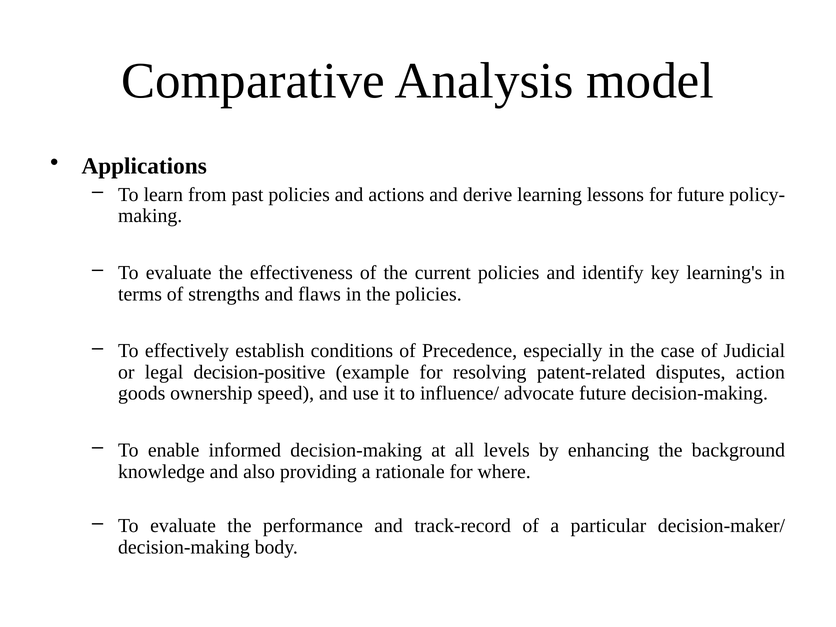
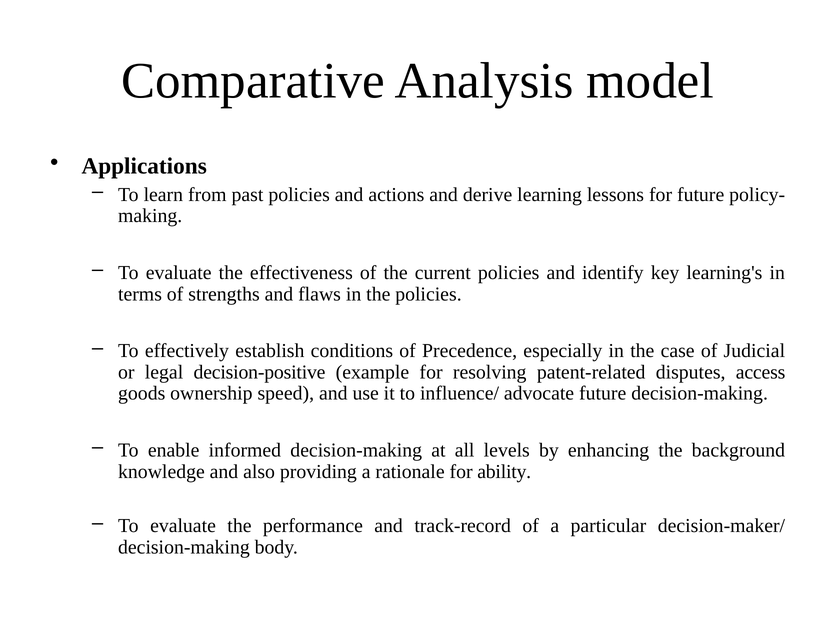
action: action -> access
where: where -> ability
